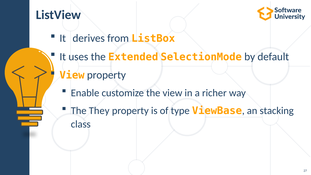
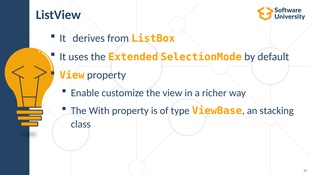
They: They -> With
